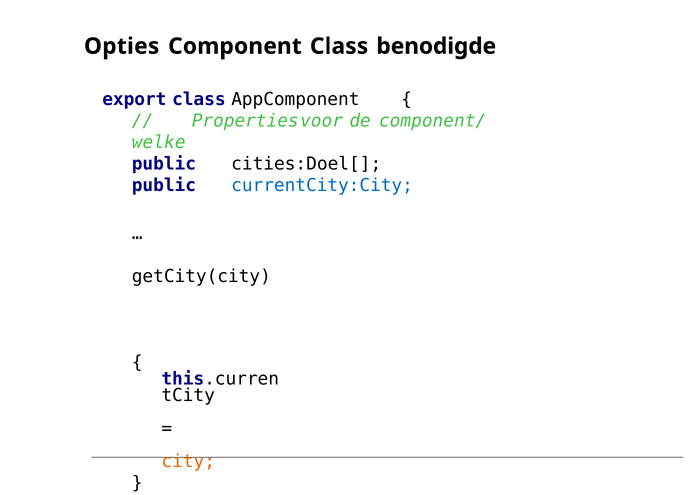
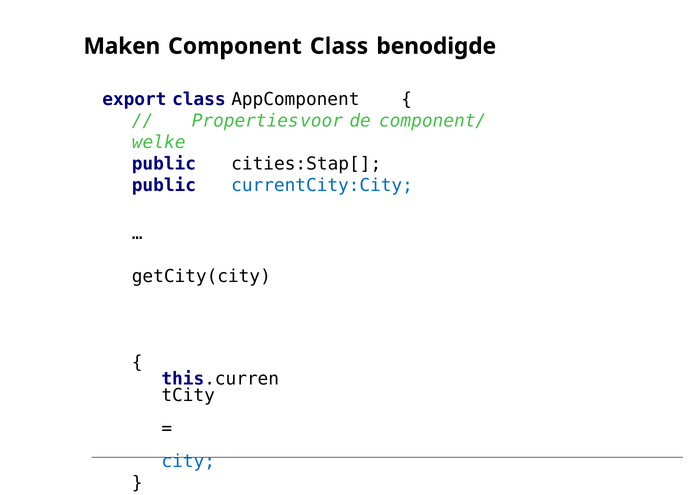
Opties: Opties -> Maken
cities:Doel[: cities:Doel[ -> cities:Stap[
city colour: orange -> blue
